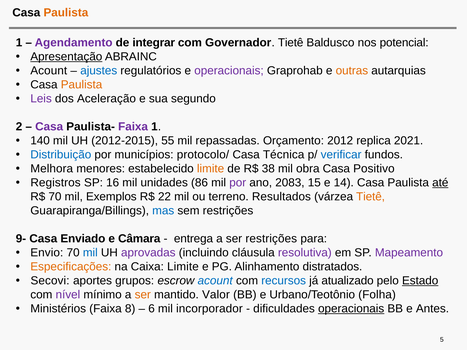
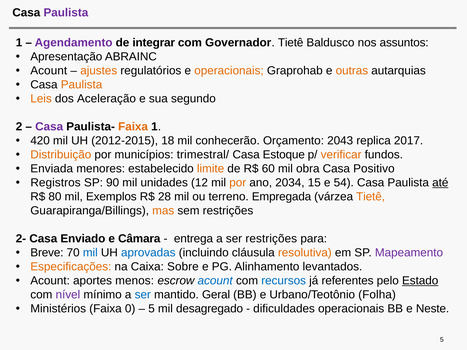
Paulista at (66, 13) colour: orange -> purple
potencial: potencial -> assuntos
Apresentação underline: present -> none
ajustes colour: blue -> orange
operacionais at (229, 71) colour: purple -> orange
Leis colour: purple -> orange
Faixa at (133, 127) colour: purple -> orange
140: 140 -> 420
55: 55 -> 18
repassadas: repassadas -> conhecerão
2012: 2012 -> 2043
2021: 2021 -> 2017
Distribuição colour: blue -> orange
protocolo/: protocolo/ -> trimestral/
Técnica: Técnica -> Estoque
verificar colour: blue -> orange
Melhora: Melhora -> Enviada
38: 38 -> 60
16: 16 -> 90
86: 86 -> 12
por at (238, 183) colour: purple -> orange
2083: 2083 -> 2034
14: 14 -> 54
R$ 70: 70 -> 80
22: 22 -> 28
Resultados: Resultados -> Empregada
mas colour: blue -> orange
9-: 9- -> 2-
Envio: Envio -> Breve
aprovadas colour: purple -> blue
resolutiva colour: purple -> orange
Caixa Limite: Limite -> Sobre
distratados: distratados -> levantados
Secovi at (50, 281): Secovi -> Acount
grupos: grupos -> menos
atualizado: atualizado -> referentes
ser at (143, 295) colour: orange -> blue
Valor: Valor -> Geral
8: 8 -> 0
6 at (152, 309): 6 -> 5
incorporador: incorporador -> desagregado
operacionais at (351, 309) underline: present -> none
Antes: Antes -> Neste
